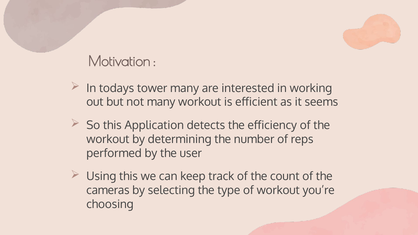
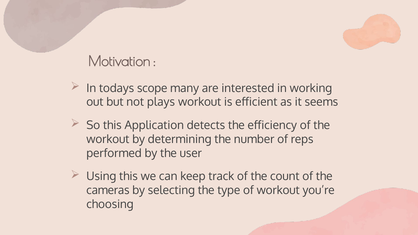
tower: tower -> scope
not many: many -> plays
